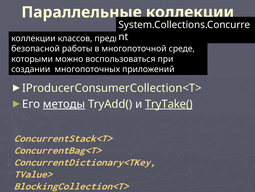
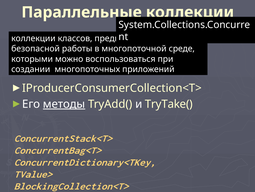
TryTake( underline: present -> none
